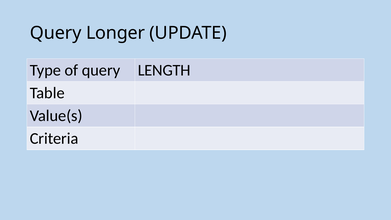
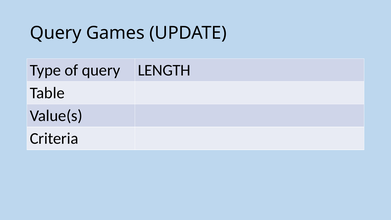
Longer: Longer -> Games
